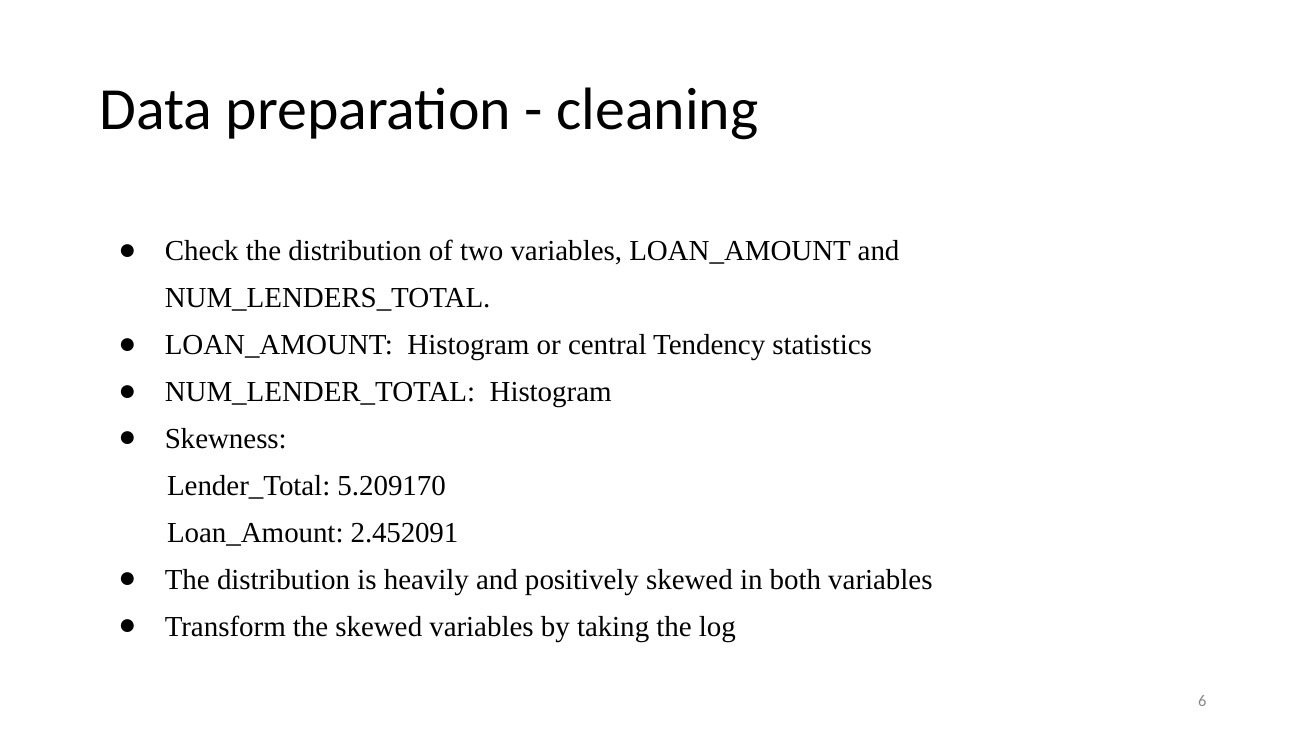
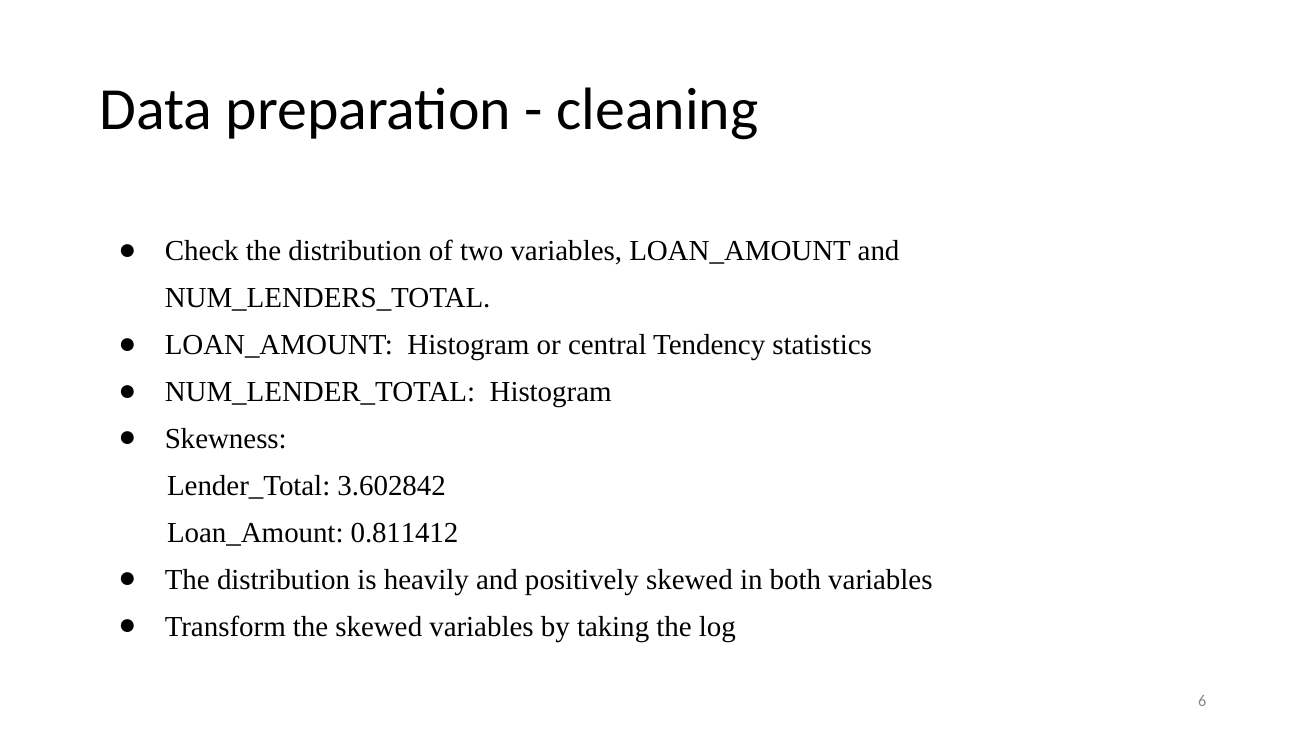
5.209170: 5.209170 -> 3.602842
2.452091: 2.452091 -> 0.811412
